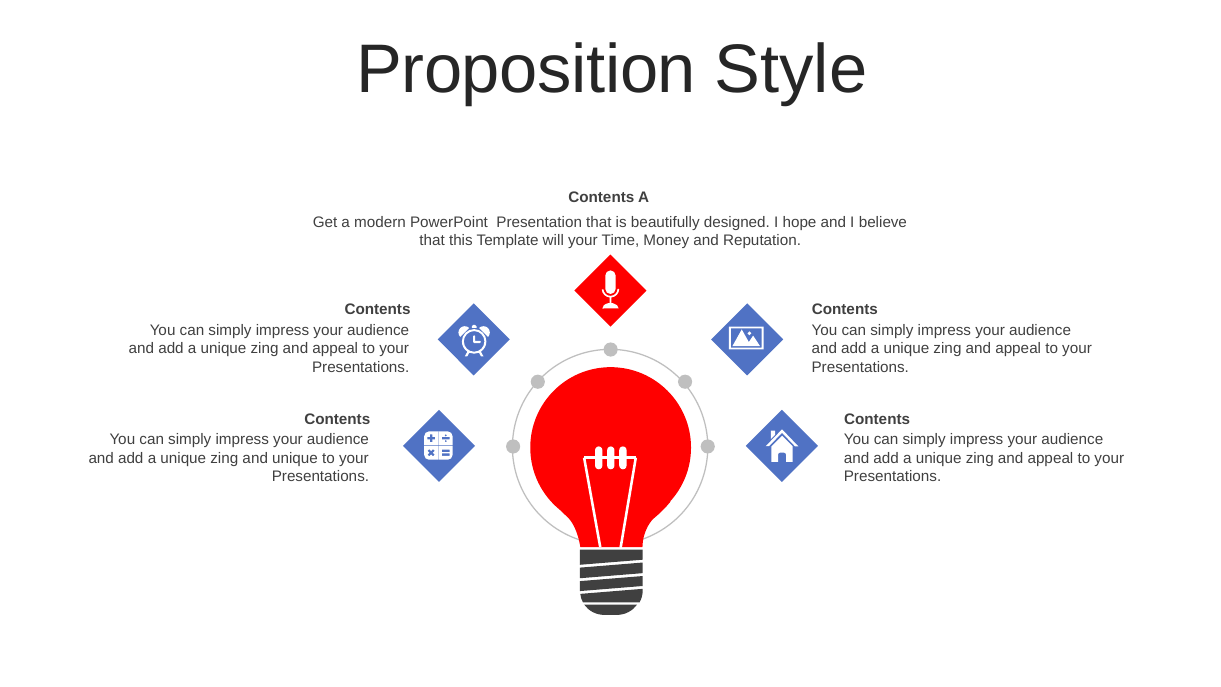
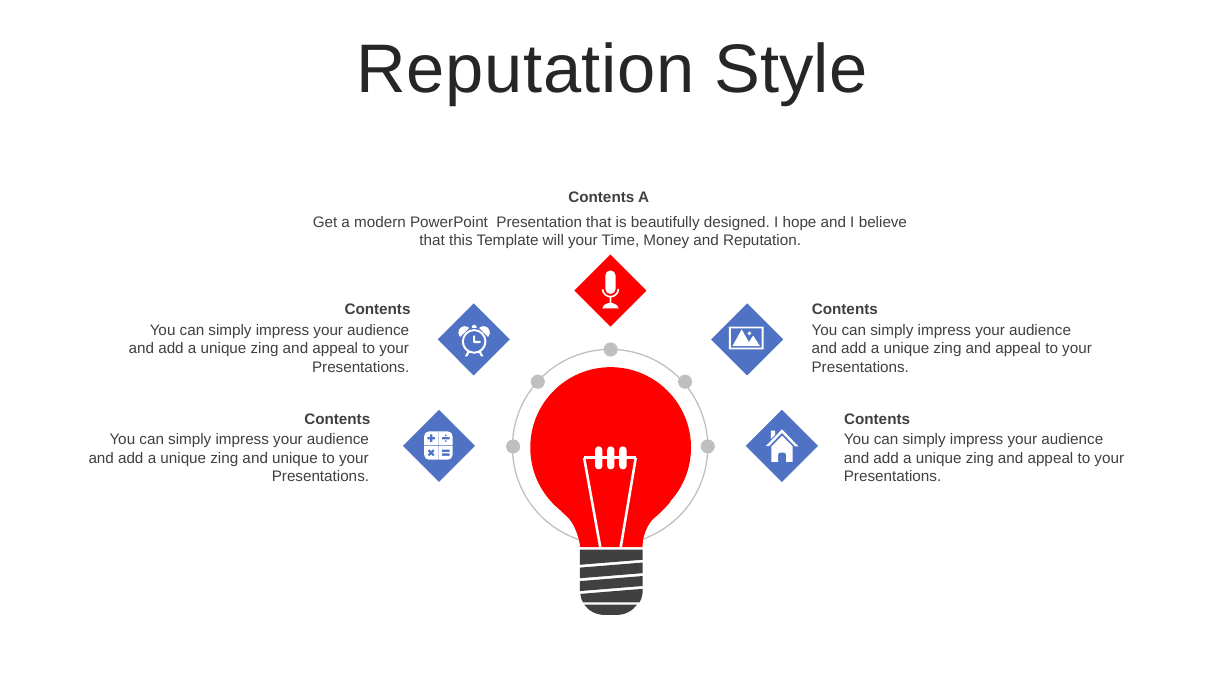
Proposition at (526, 70): Proposition -> Reputation
